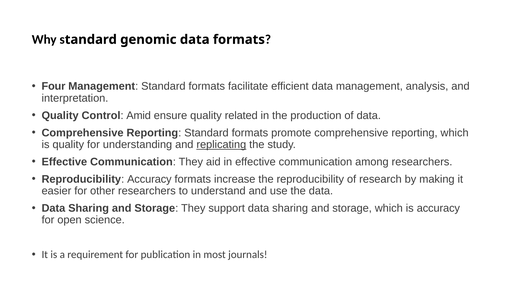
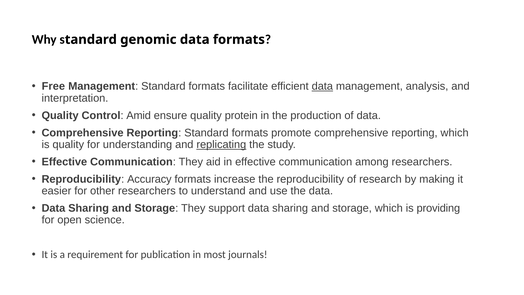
Four: Four -> Free
data at (322, 86) underline: none -> present
related: related -> protein
is accuracy: accuracy -> providing
